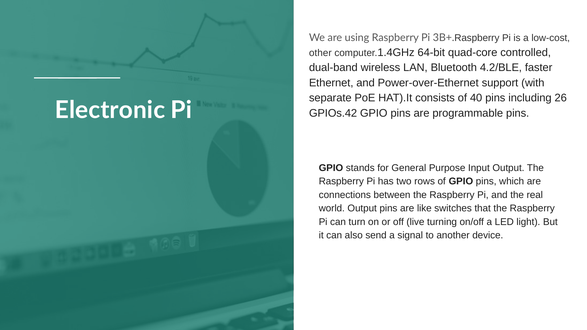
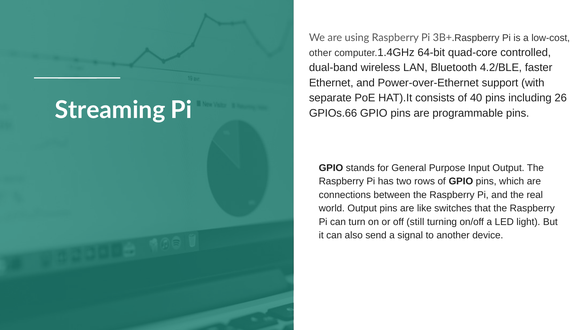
Electronic: Electronic -> Streaming
GPIOs.42: GPIOs.42 -> GPIOs.66
live: live -> still
